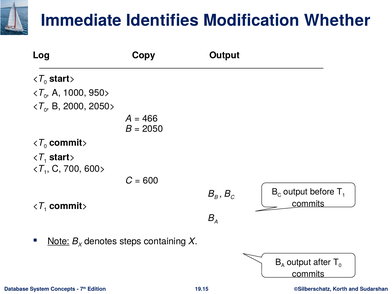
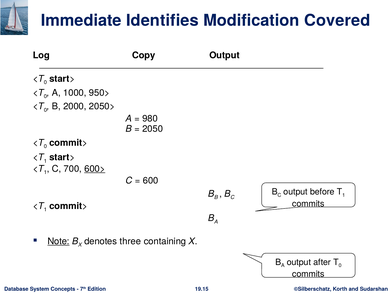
Whether: Whether -> Covered
466: 466 -> 980
600> underline: none -> present
steps: steps -> three
